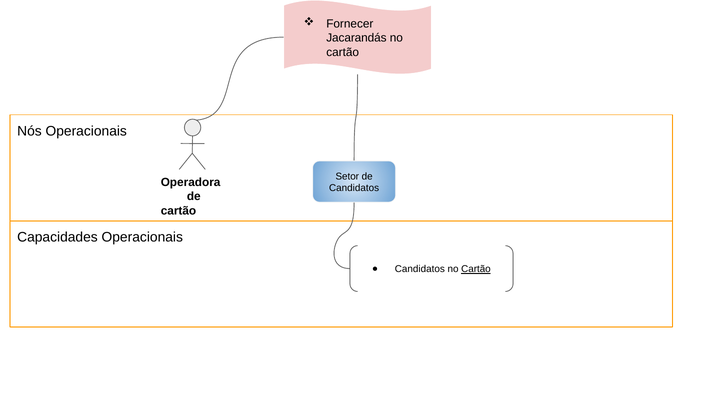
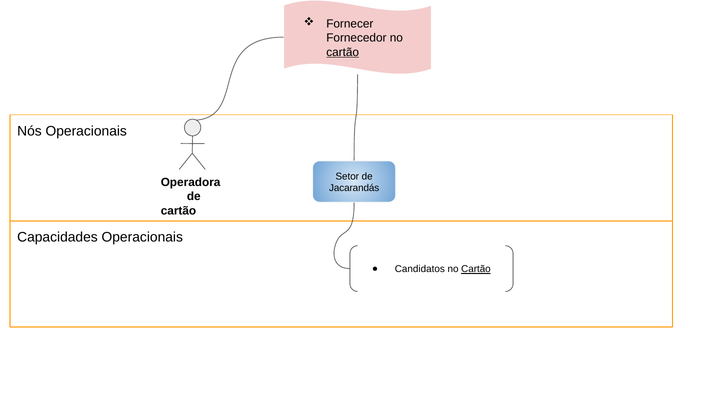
Jacarandás: Jacarandás -> Fornecedor
cartão at (343, 52) underline: none -> present
Candidatos at (354, 188): Candidatos -> Jacarandás
